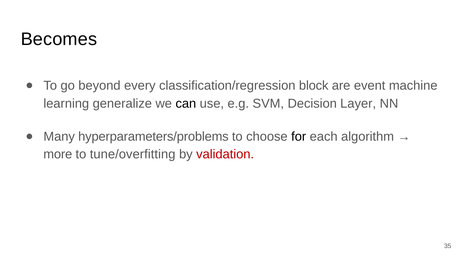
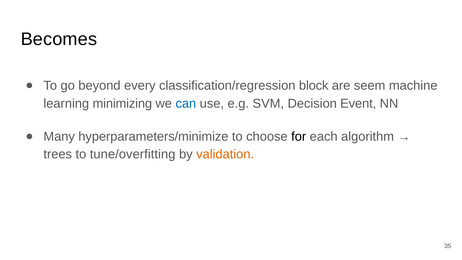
event: event -> seem
generalize: generalize -> minimizing
can colour: black -> blue
Layer: Layer -> Event
hyperparameters/problems: hyperparameters/problems -> hyperparameters/minimize
more: more -> trees
validation colour: red -> orange
